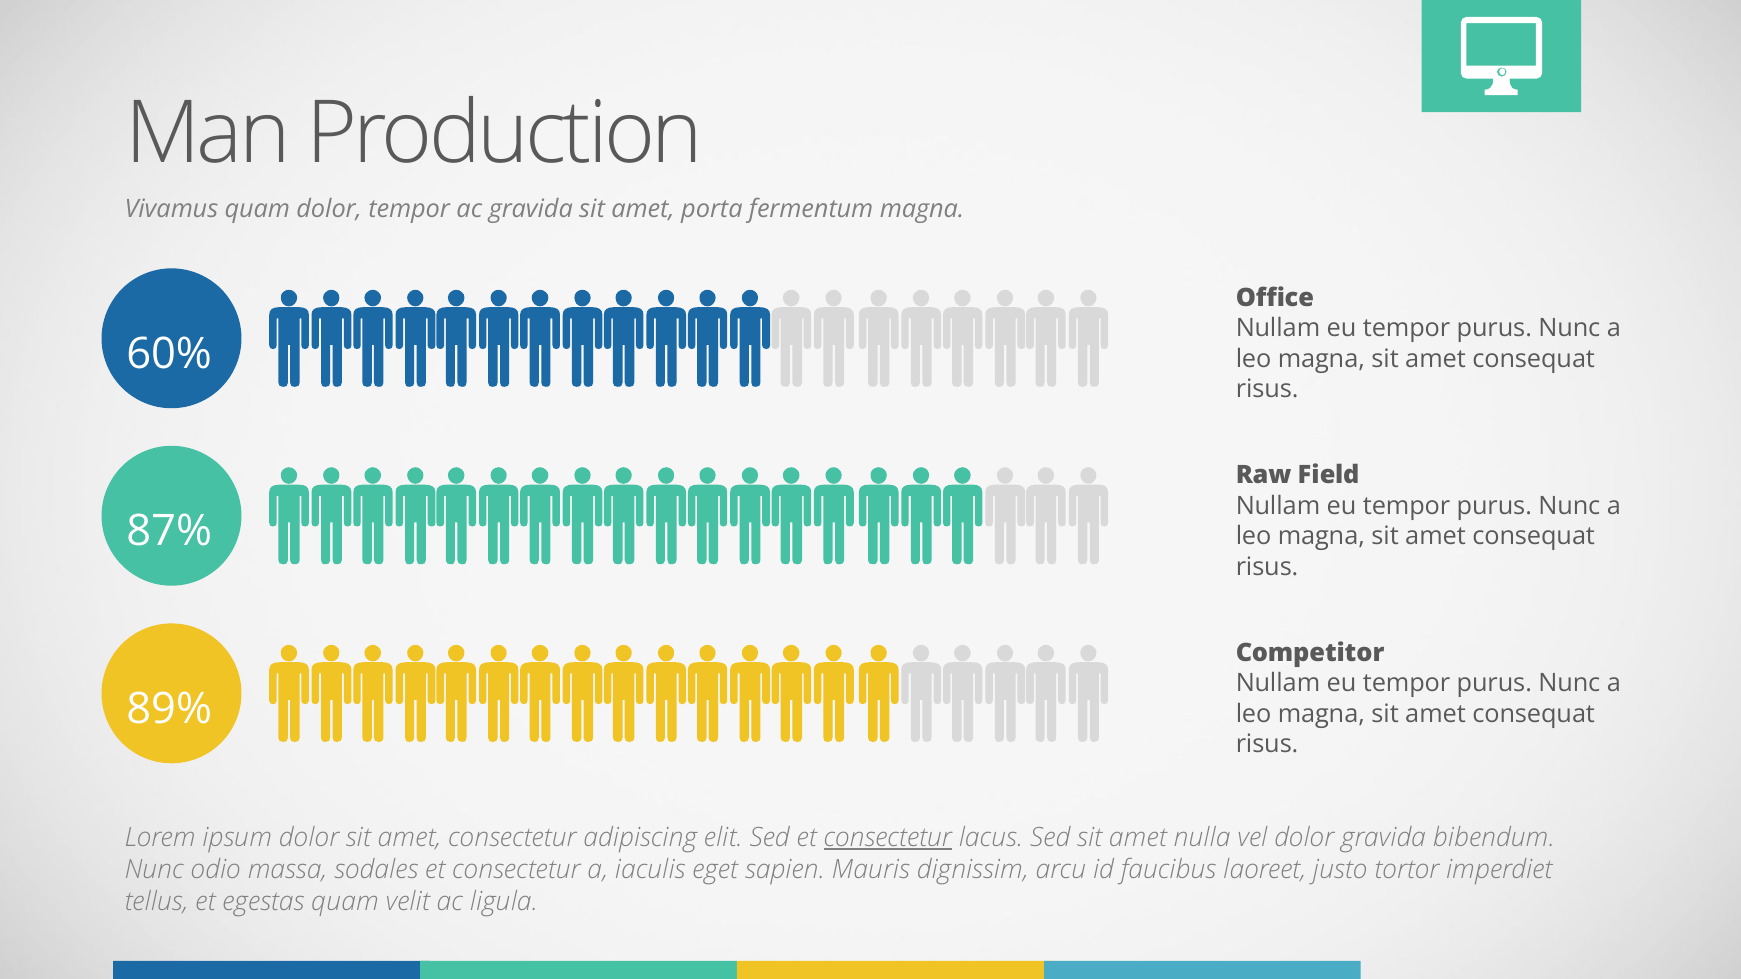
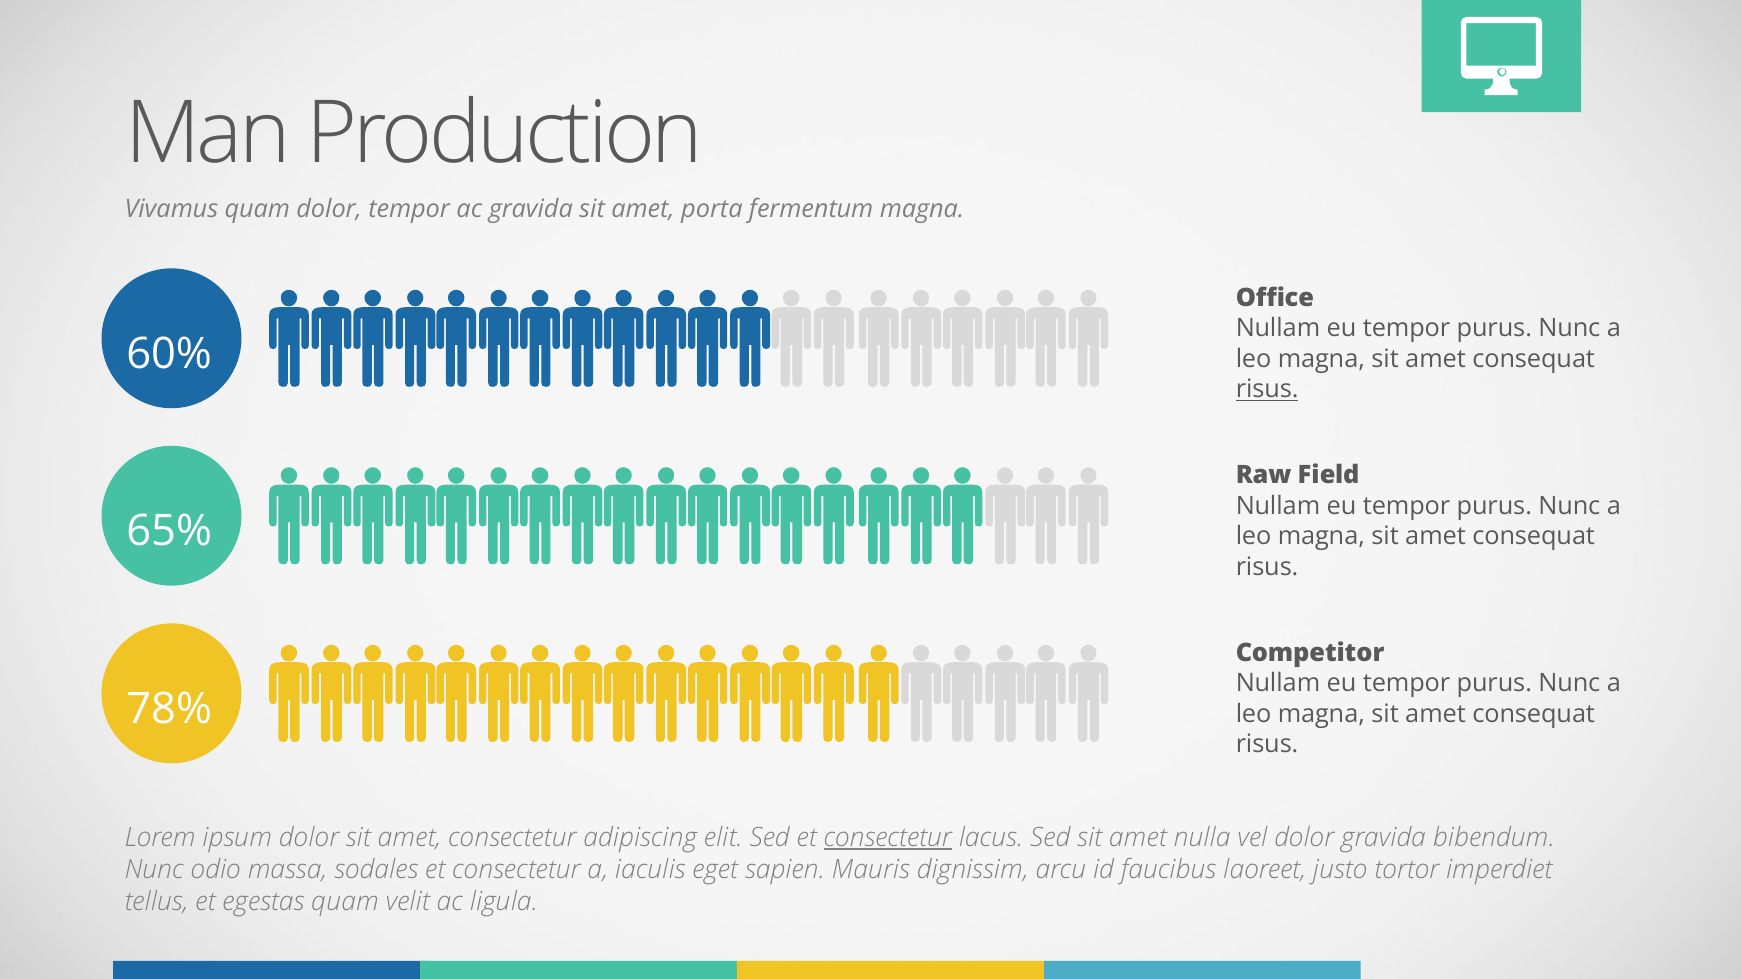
risus at (1267, 390) underline: none -> present
87%: 87% -> 65%
89%: 89% -> 78%
